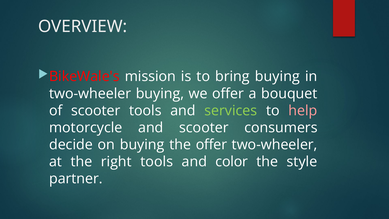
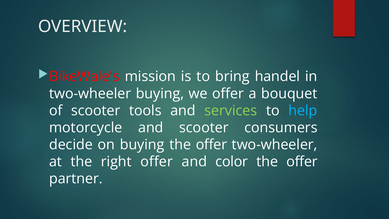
bring buying: buying -> handel
help colour: pink -> light blue
right tools: tools -> offer
style at (302, 162): style -> offer
